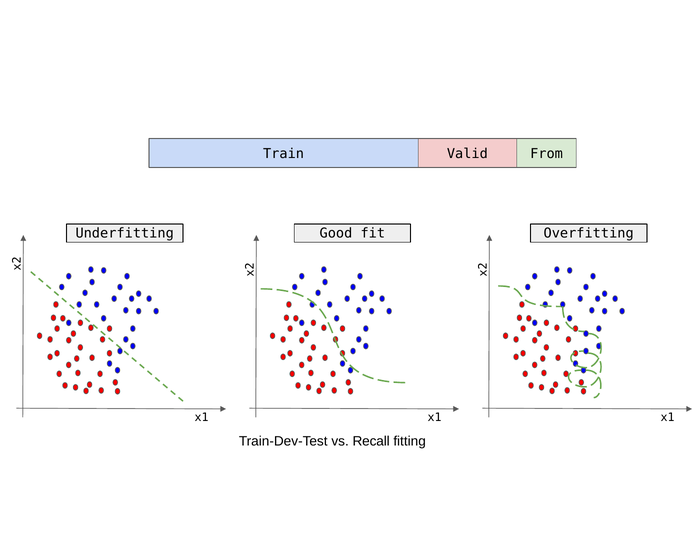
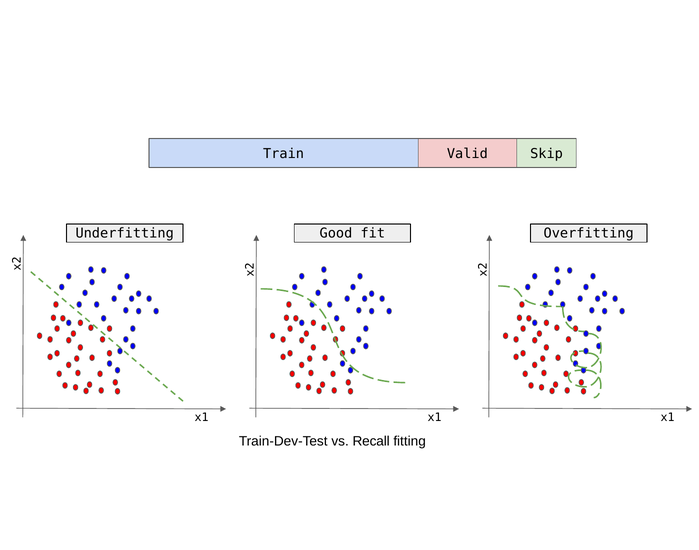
From: From -> Skip
